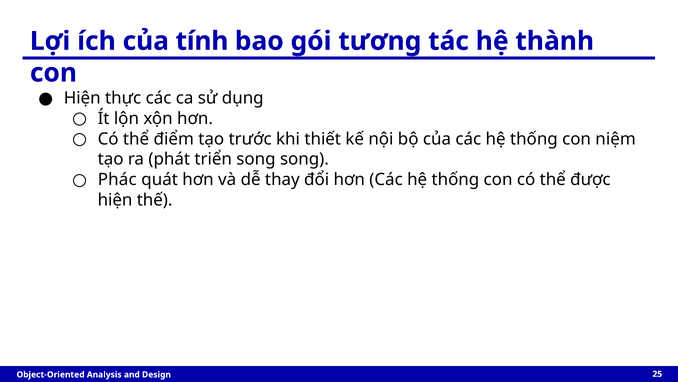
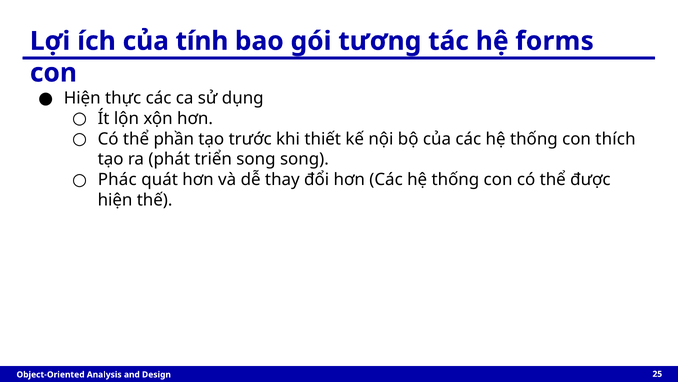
thành: thành -> forms
điểm: điểm -> phần
niệm: niệm -> thích
